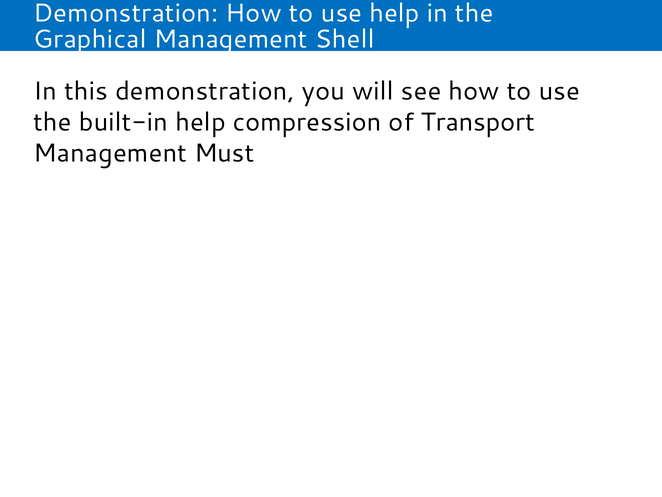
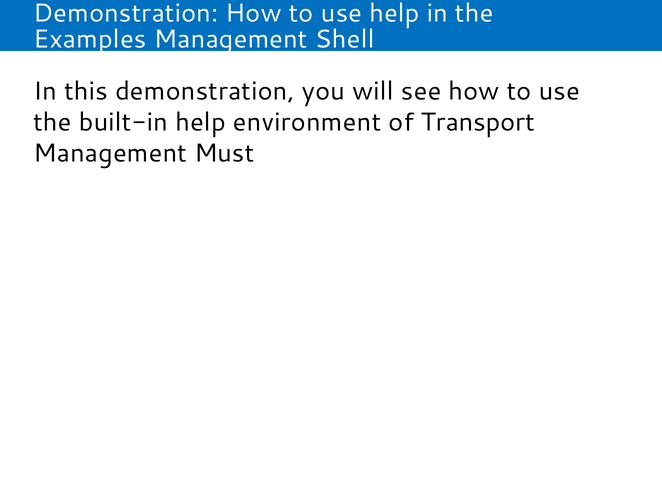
Graphical: Graphical -> Examples
compression: compression -> environment
